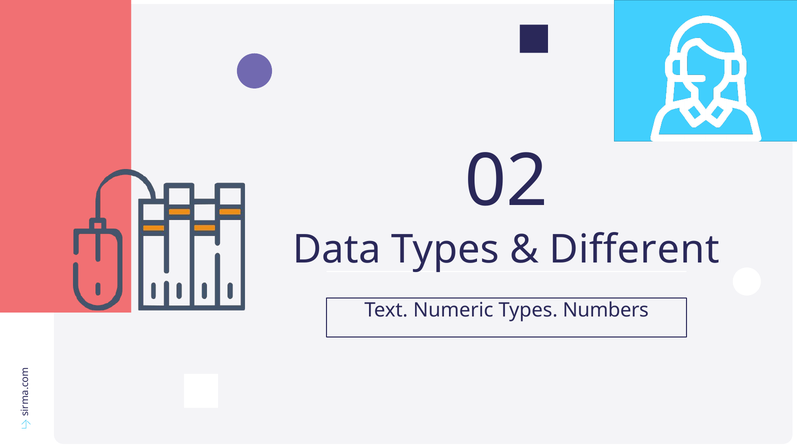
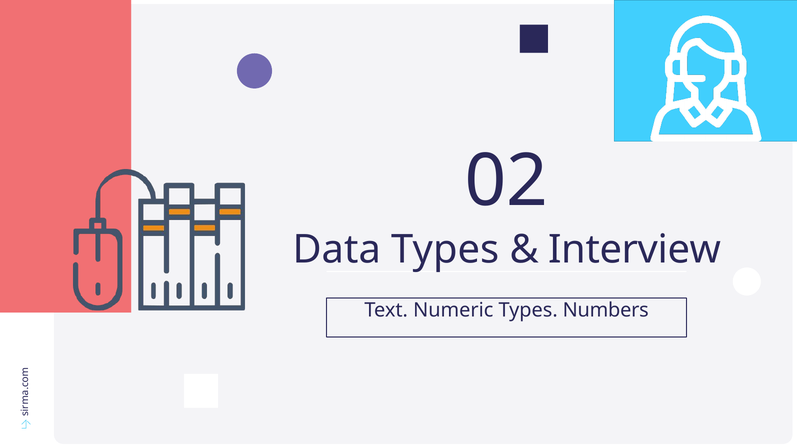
Different: Different -> Interview
